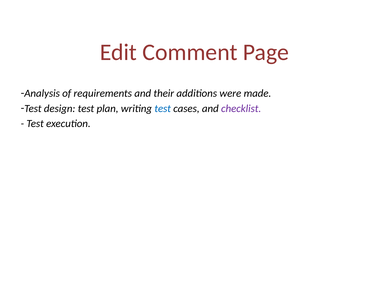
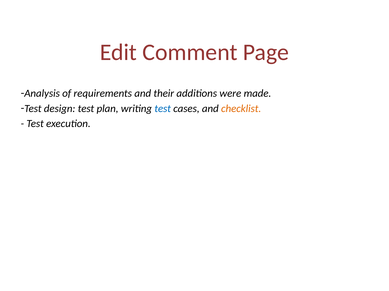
checklist colour: purple -> orange
